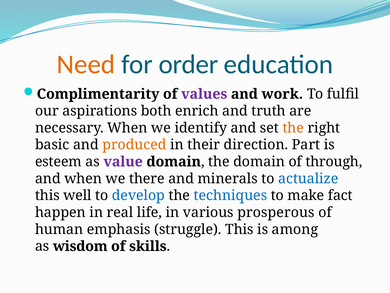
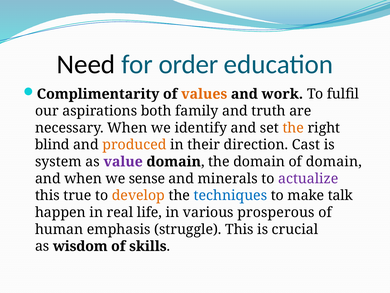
Need colour: orange -> black
values colour: purple -> orange
enrich: enrich -> family
basic: basic -> blind
Part: Part -> Cast
esteem: esteem -> system
of through: through -> domain
there: there -> sense
actualize colour: blue -> purple
well: well -> true
develop colour: blue -> orange
fact: fact -> talk
among: among -> crucial
